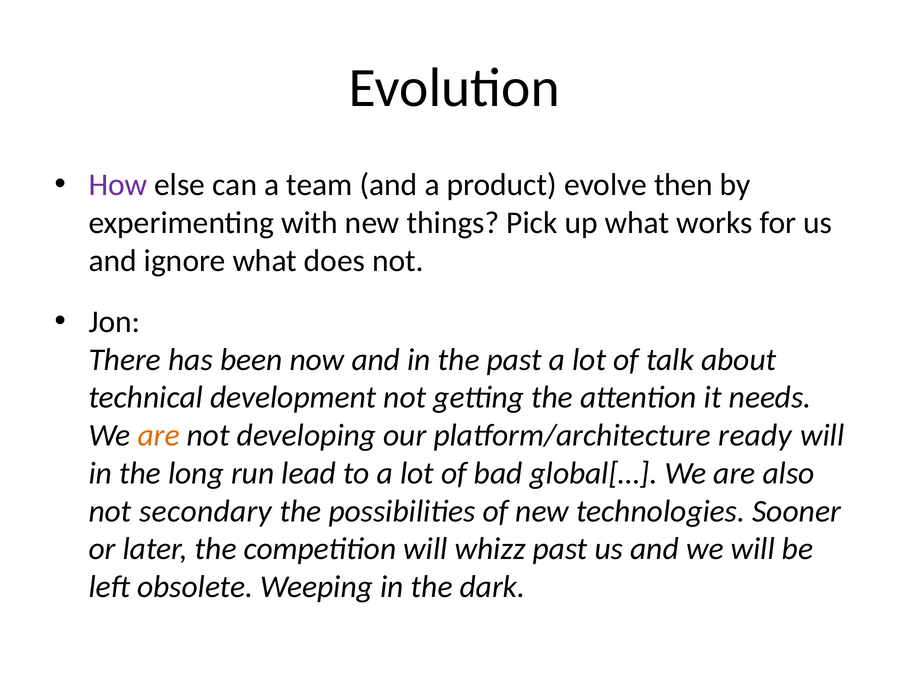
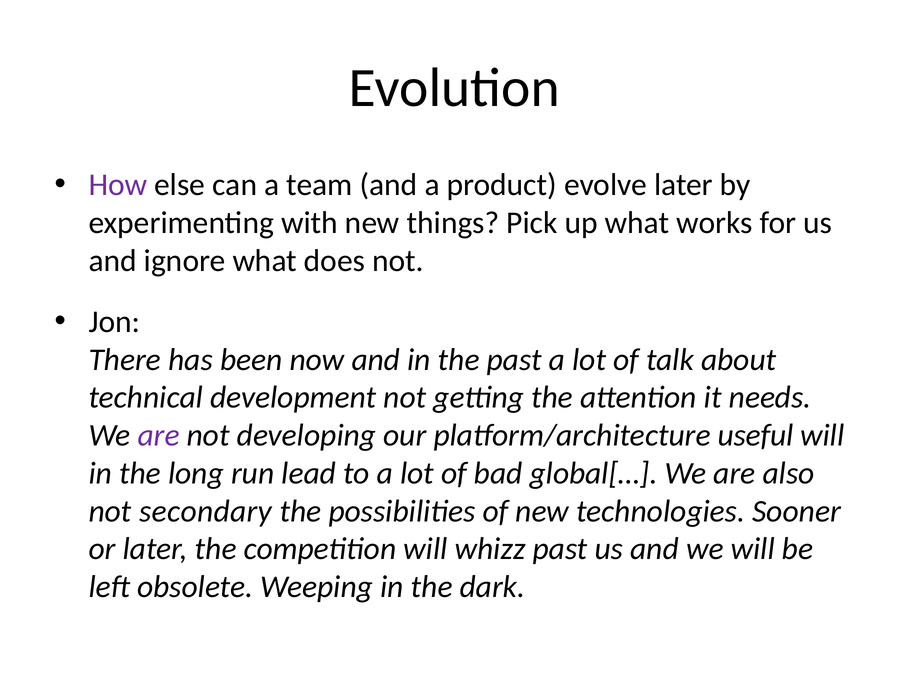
evolve then: then -> later
are at (159, 435) colour: orange -> purple
ready: ready -> useful
